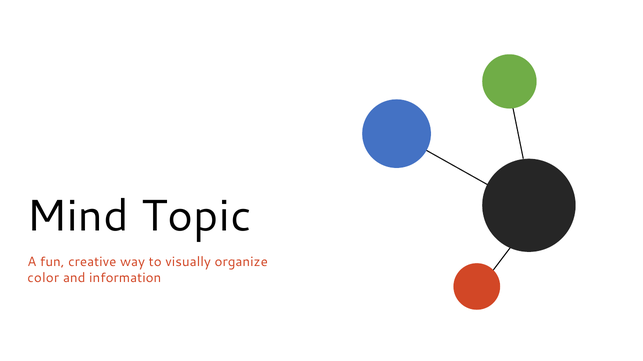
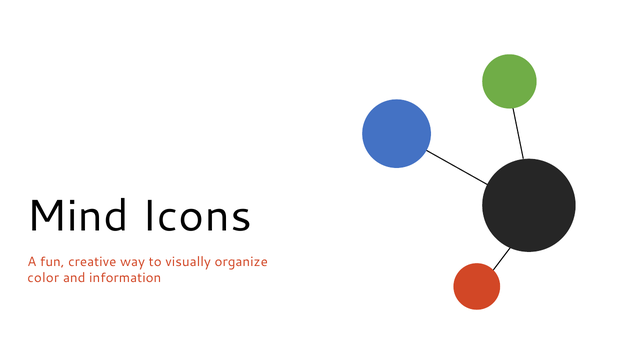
Topic: Topic -> Icons
